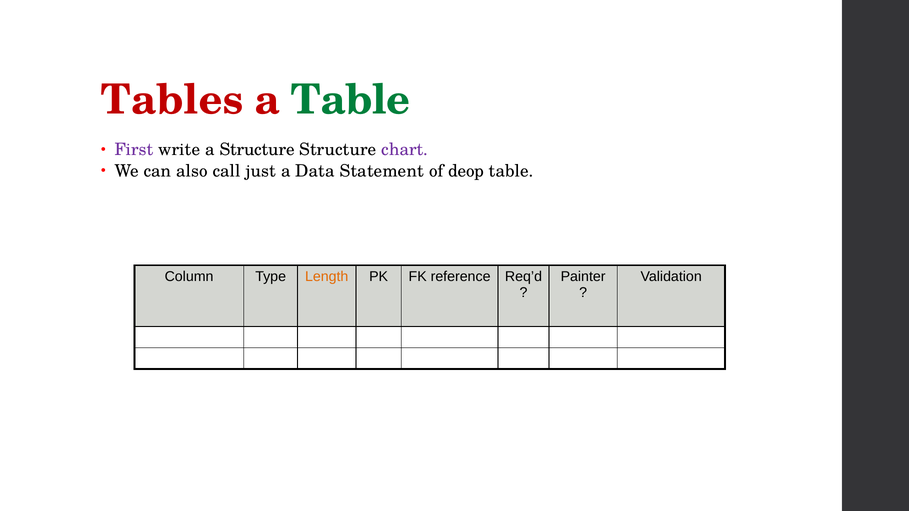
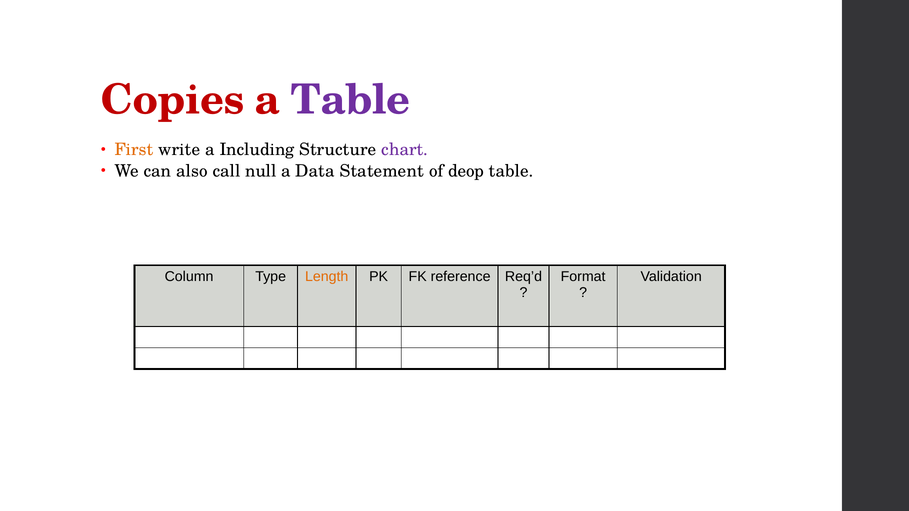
Tables: Tables -> Copies
Table at (351, 100) colour: green -> purple
First colour: purple -> orange
a Structure: Structure -> Including
just: just -> null
Painter: Painter -> Format
